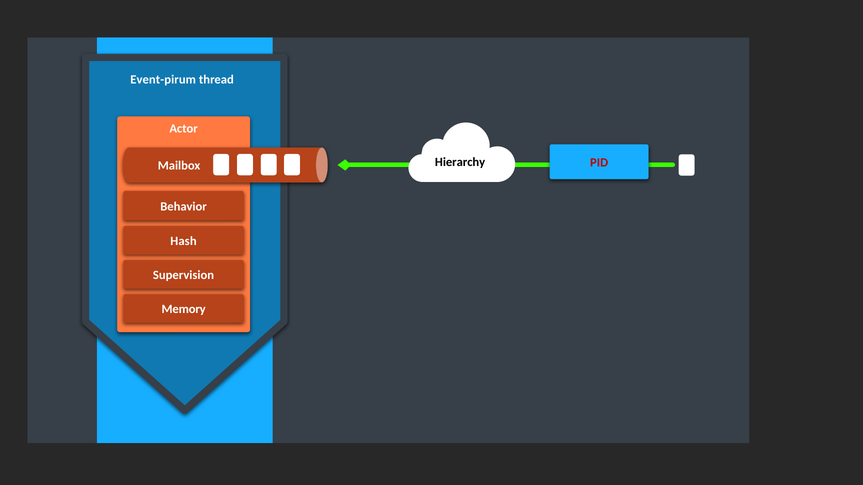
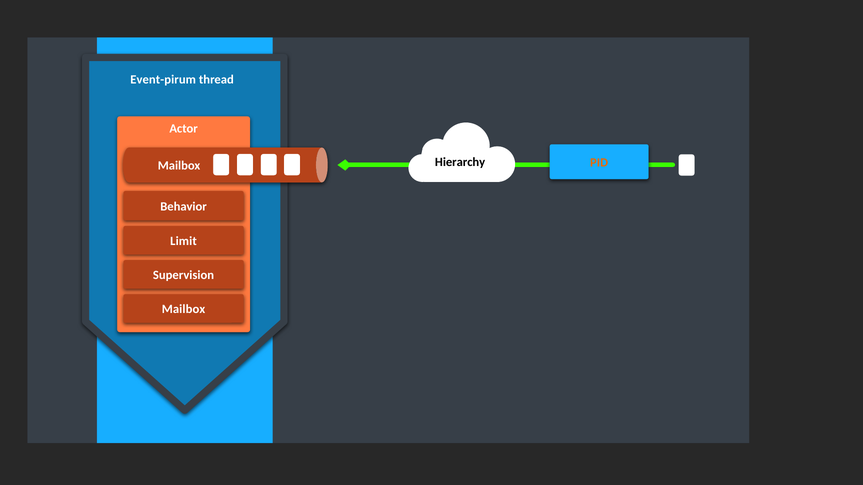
PID colour: red -> orange
Hash: Hash -> Limit
Memory at (184, 310): Memory -> Mailbox
